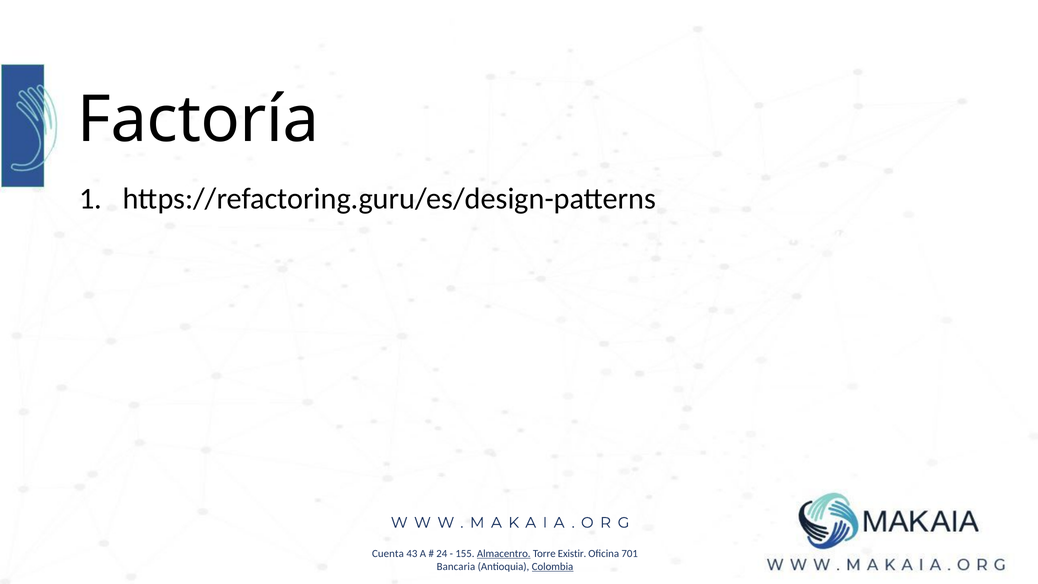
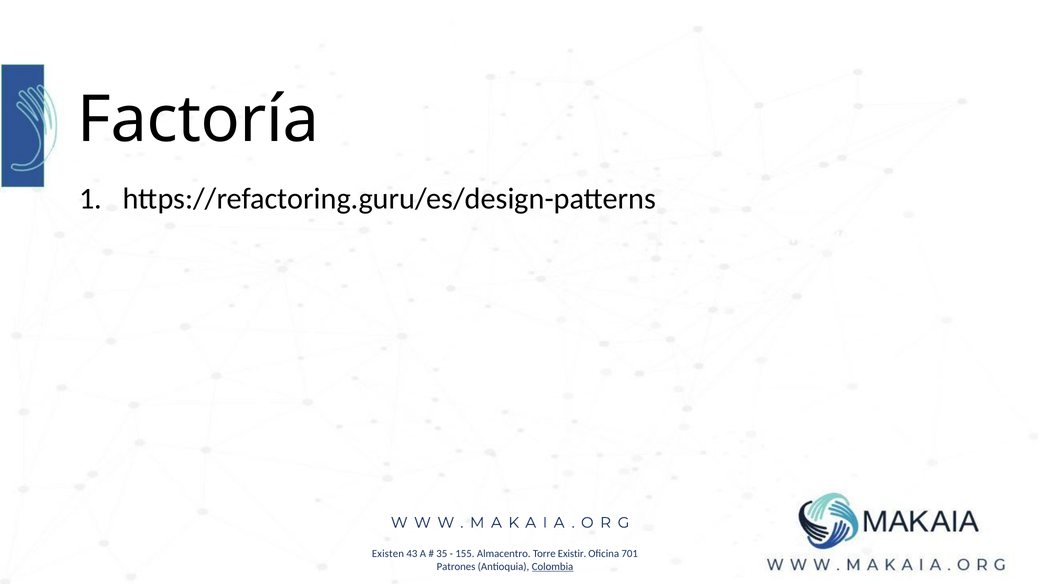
Cuenta: Cuenta -> Existen
24: 24 -> 35
Almacentro underline: present -> none
Bancaria: Bancaria -> Patrones
